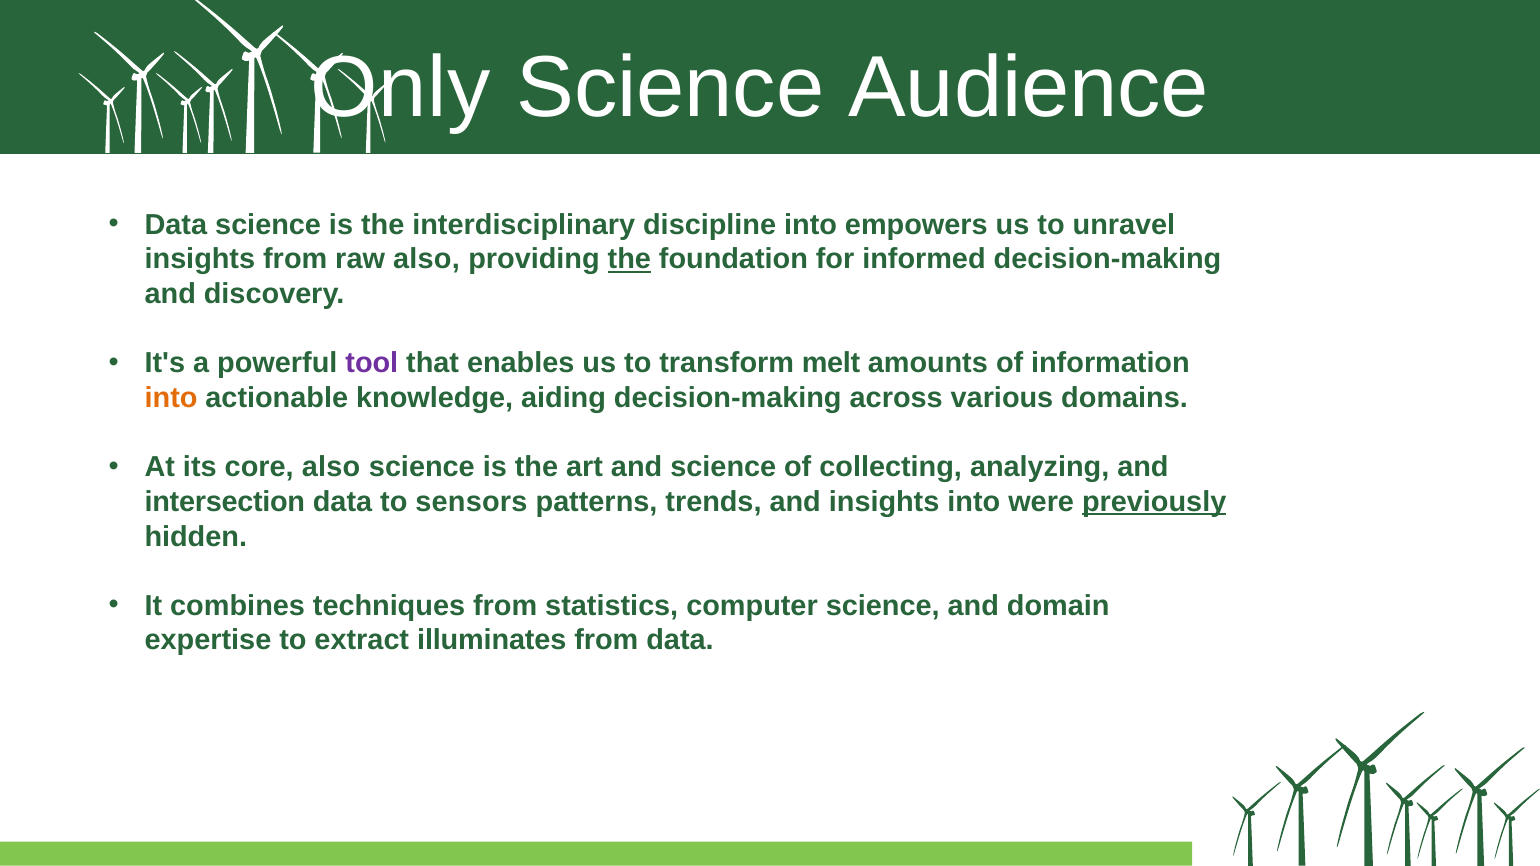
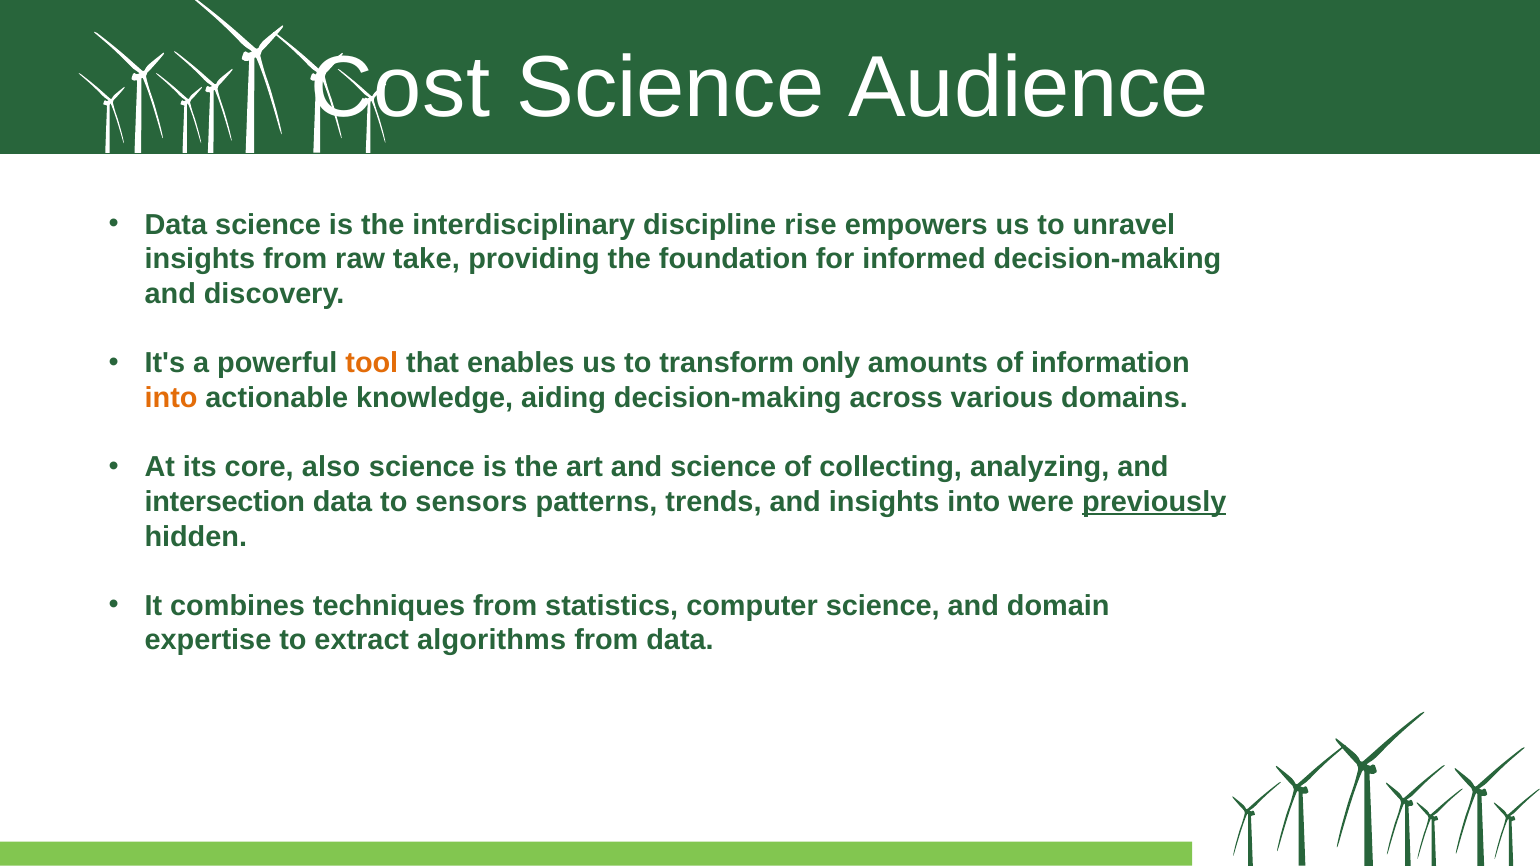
Only: Only -> Cost
discipline into: into -> rise
raw also: also -> take
the at (629, 259) underline: present -> none
tool colour: purple -> orange
melt: melt -> only
illuminates: illuminates -> algorithms
